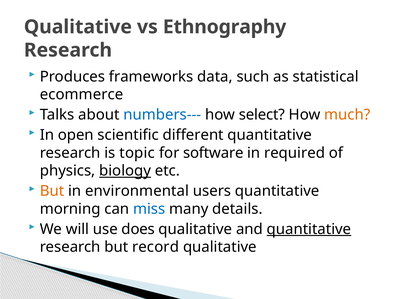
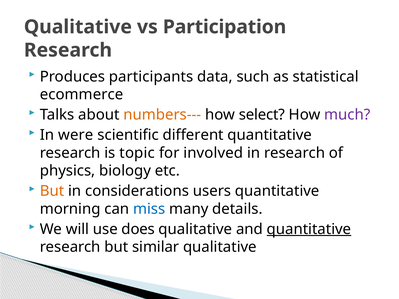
Ethnography: Ethnography -> Participation
frameworks: frameworks -> participants
numbers--- colour: blue -> orange
much colour: orange -> purple
open: open -> were
software: software -> involved
in required: required -> research
biology underline: present -> none
environmental: environmental -> considerations
record: record -> similar
